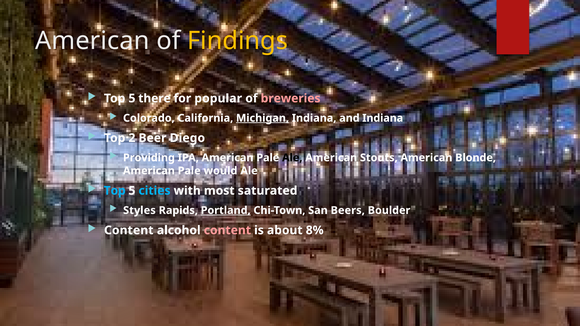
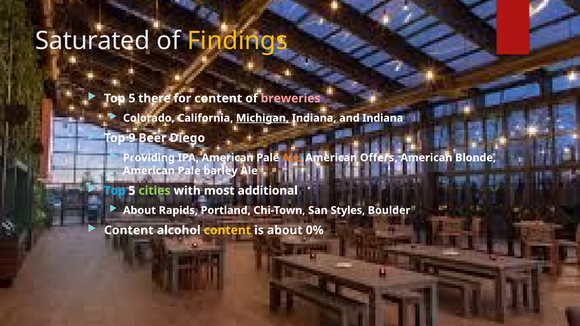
American at (92, 41): American -> Saturated
for popular: popular -> content
2: 2 -> 9
Ale at (292, 158) colour: black -> orange
Stouts: Stouts -> Offers
would: would -> barley
cities colour: light blue -> light green
saturated: saturated -> additional
Styles at (139, 211): Styles -> About
Portland underline: present -> none
Beers: Beers -> Styles
content at (227, 230) colour: pink -> yellow
8%: 8% -> 0%
